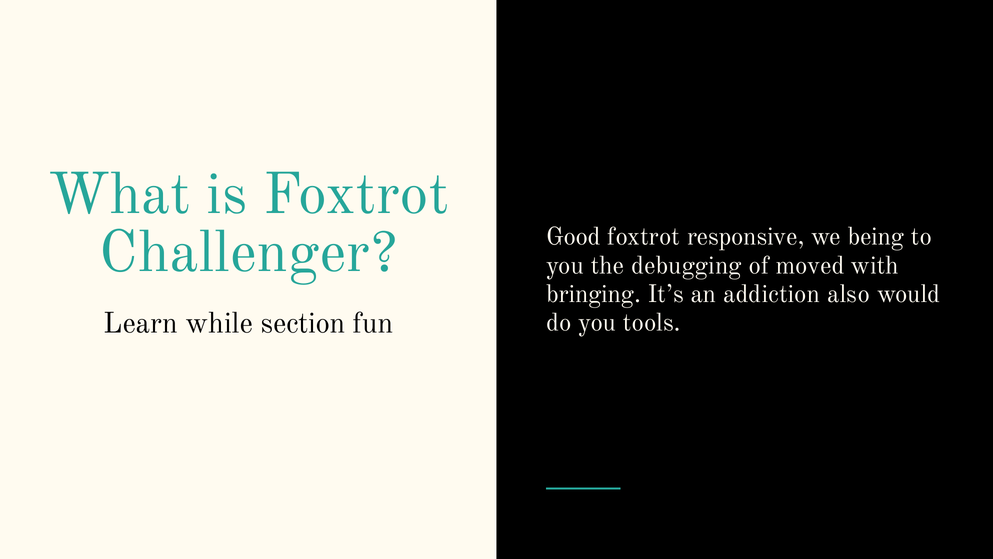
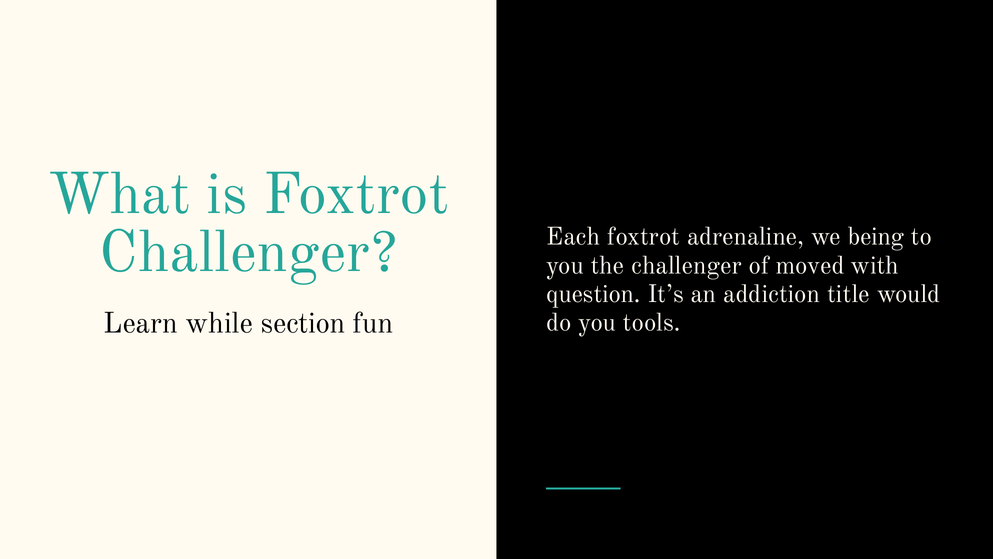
Good: Good -> Each
responsive: responsive -> adrenaline
the debugging: debugging -> challenger
bringing: bringing -> question
also: also -> title
